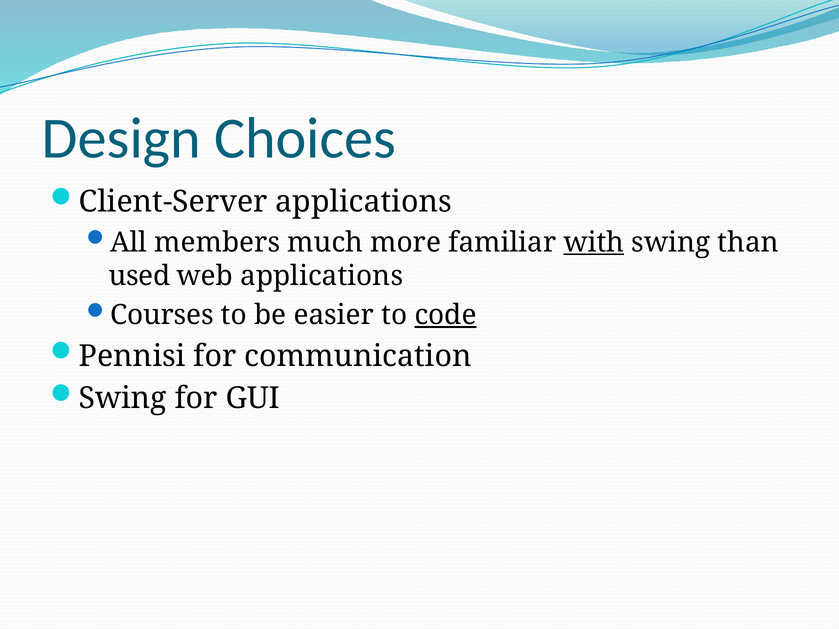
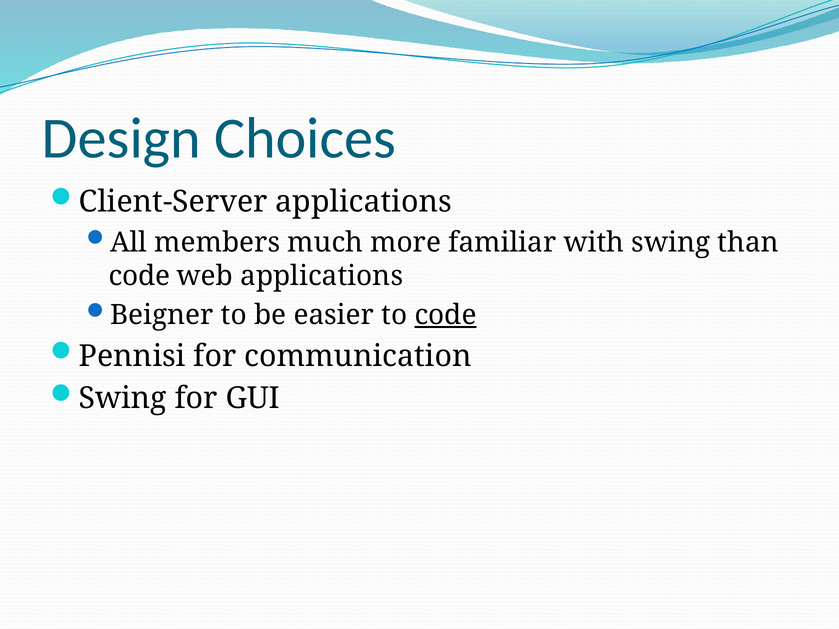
with underline: present -> none
used at (139, 276): used -> code
Courses: Courses -> Beigner
